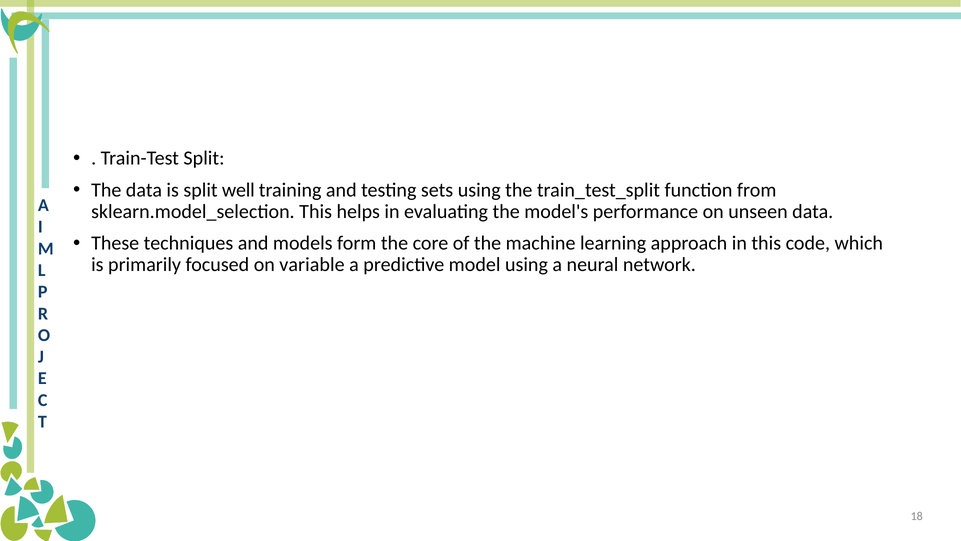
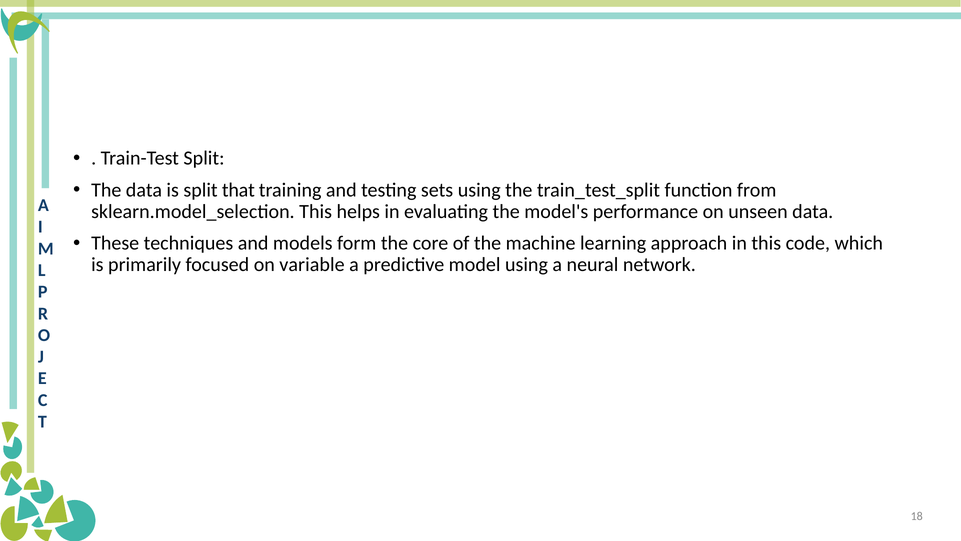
well: well -> that
